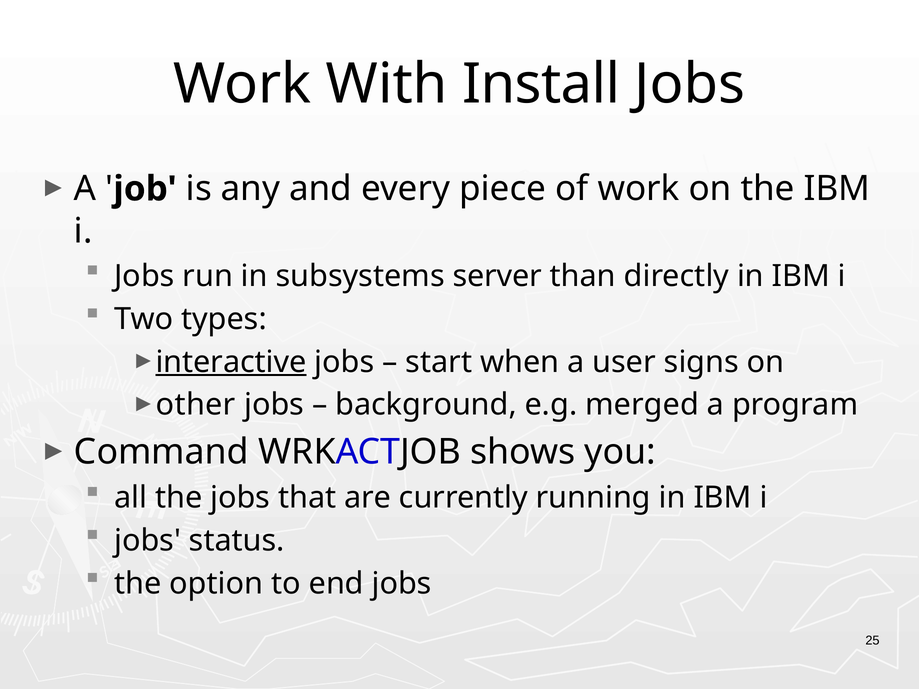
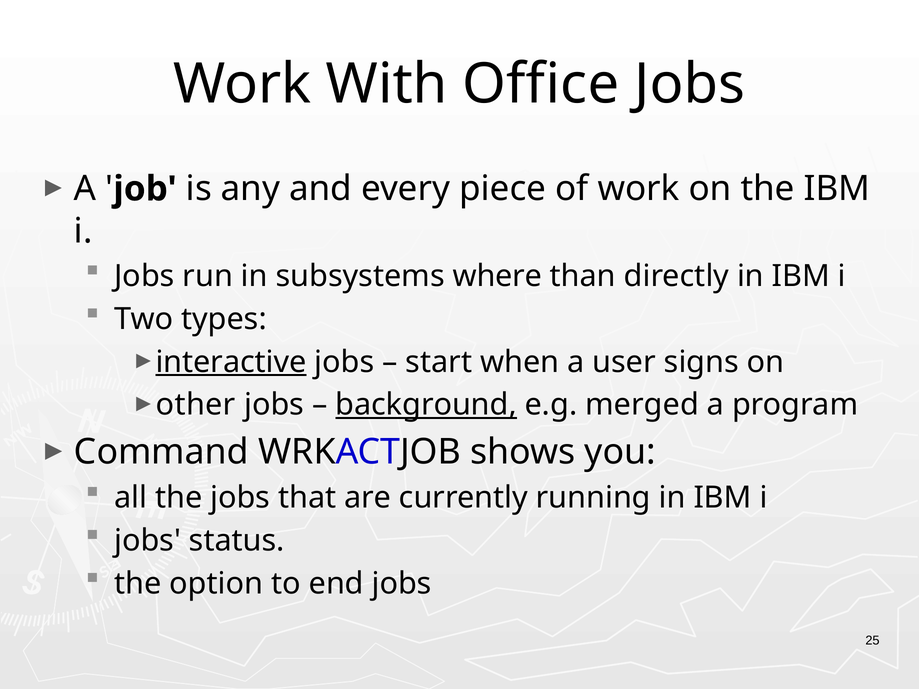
Install: Install -> Office
server: server -> where
background underline: none -> present
